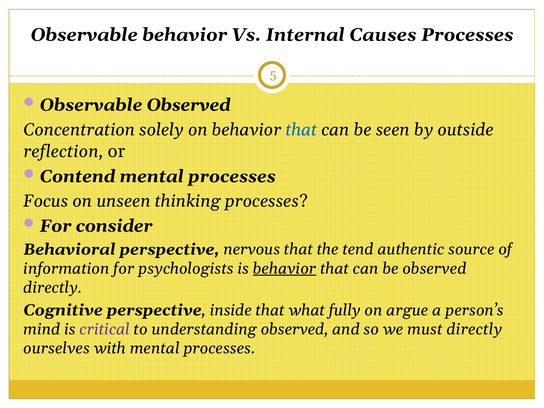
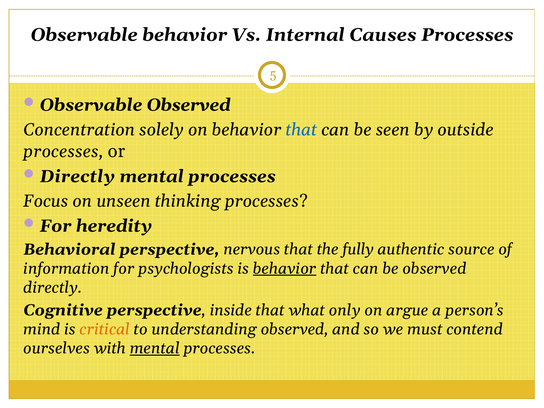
reflection at (63, 152): reflection -> processes
Contend at (77, 176): Contend -> Directly
consider: consider -> heredity
tend: tend -> fully
fully: fully -> only
critical colour: purple -> orange
must directly: directly -> contend
mental at (155, 348) underline: none -> present
